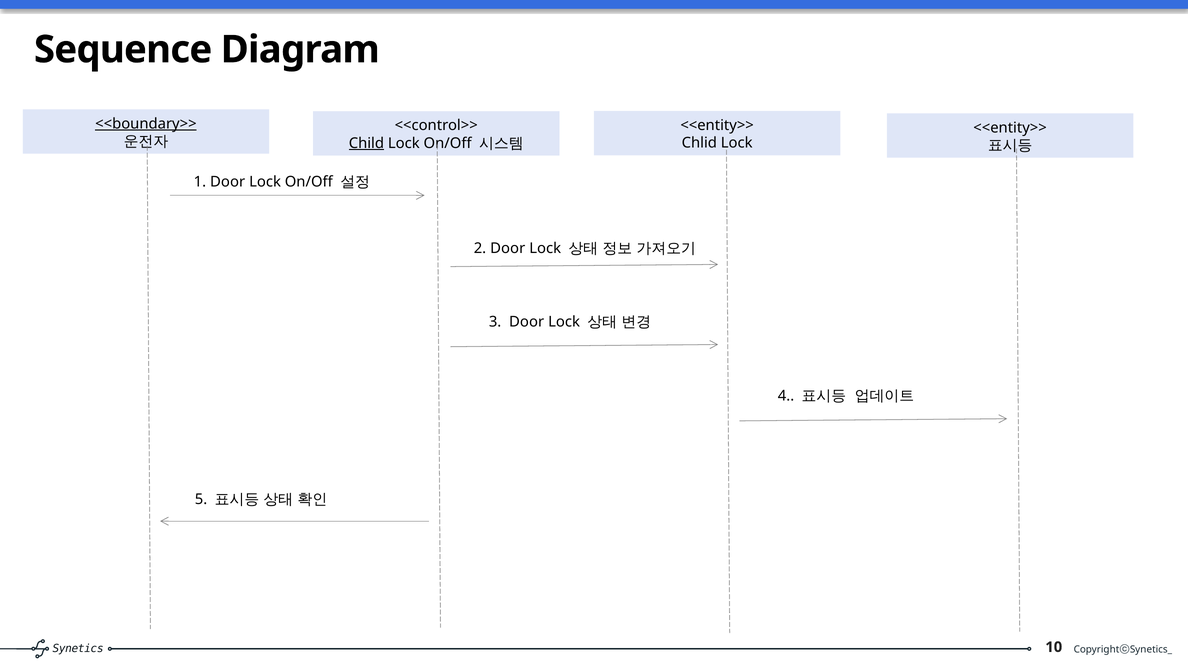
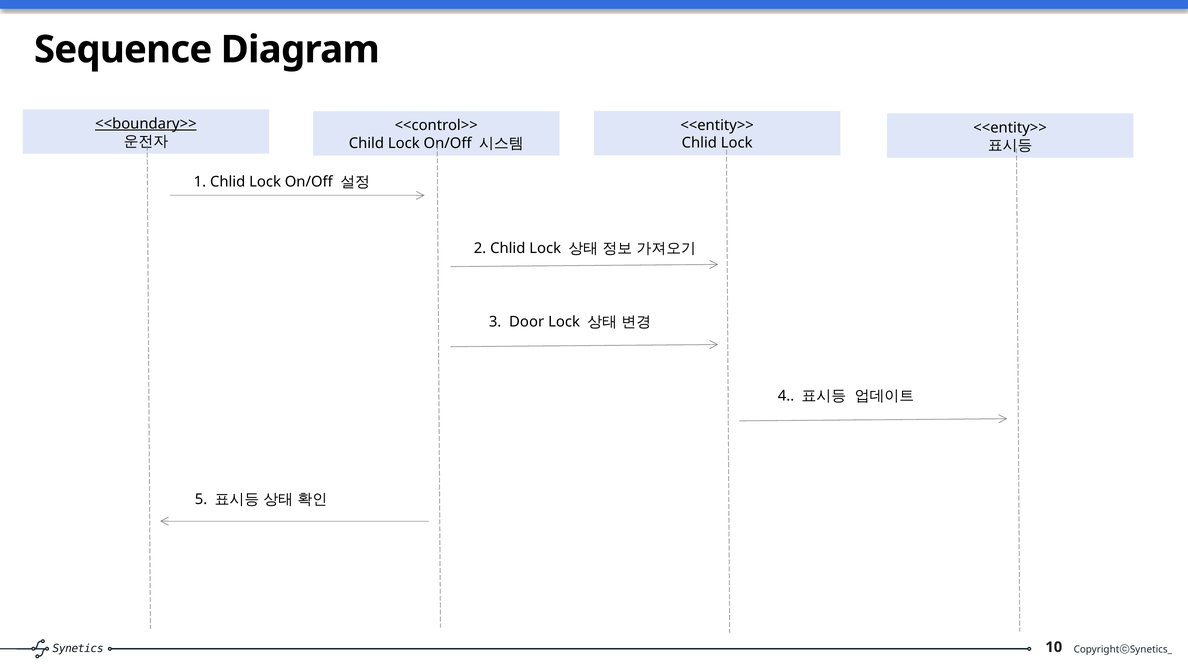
Child underline: present -> none
1 Door: Door -> Chlid
2 Door: Door -> Chlid
